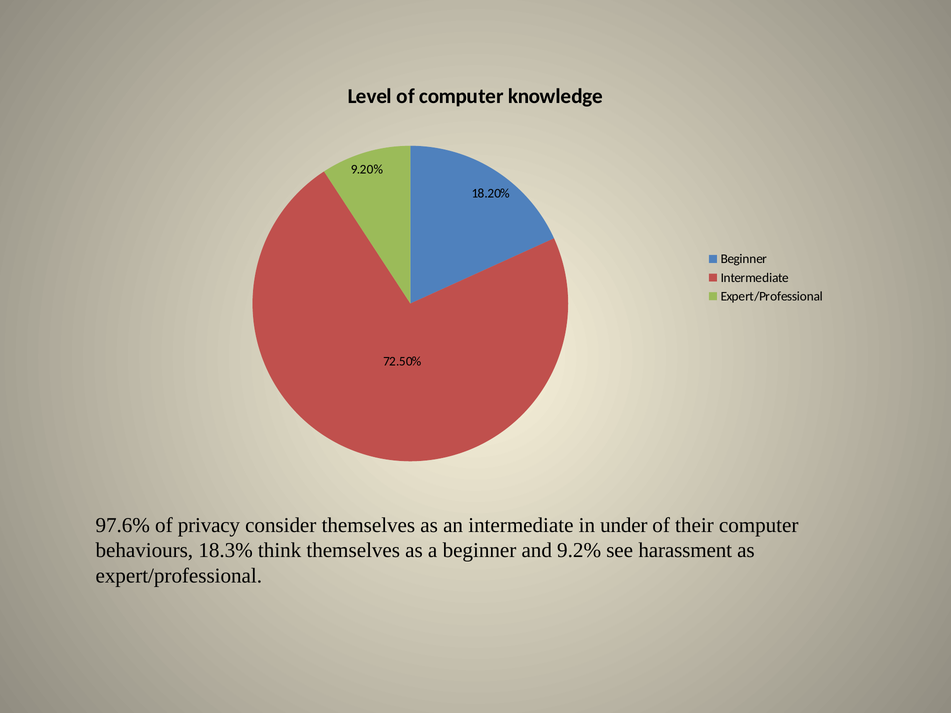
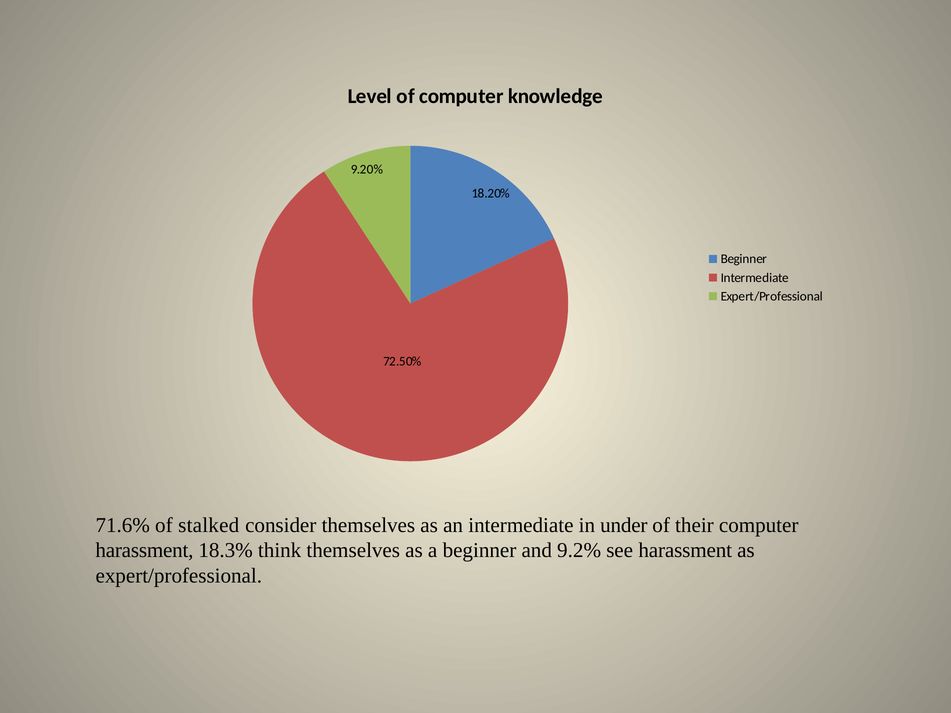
97.6%: 97.6% -> 71.6%
privacy: privacy -> stalked
behaviours at (144, 551): behaviours -> harassment
